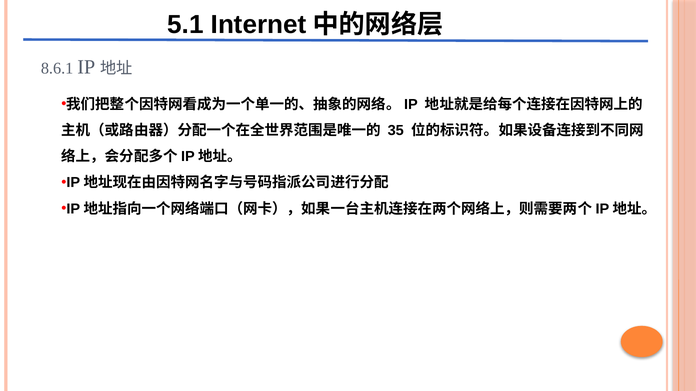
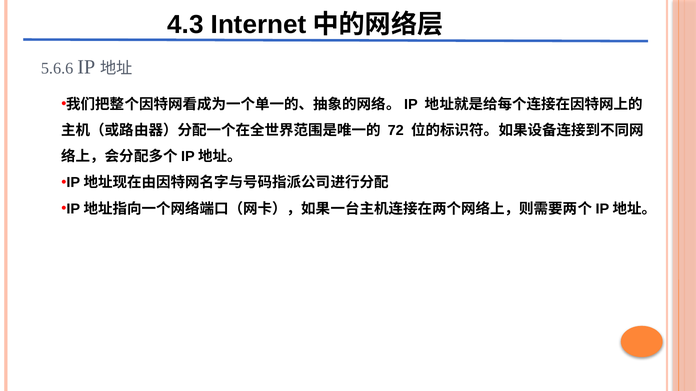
5.1: 5.1 -> 4.3
8.6.1: 8.6.1 -> 5.6.6
35: 35 -> 72
